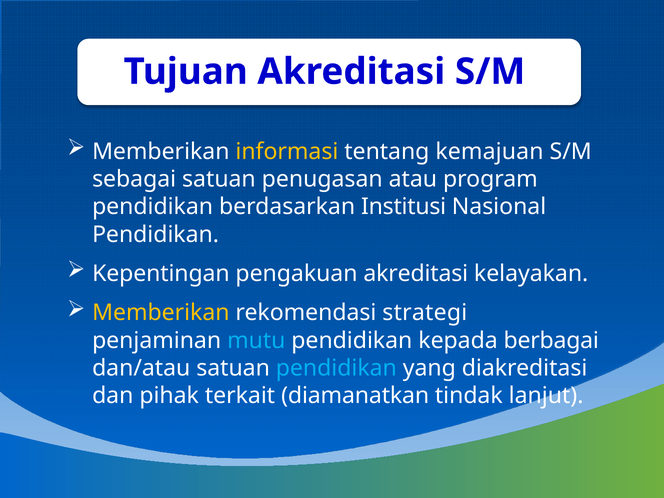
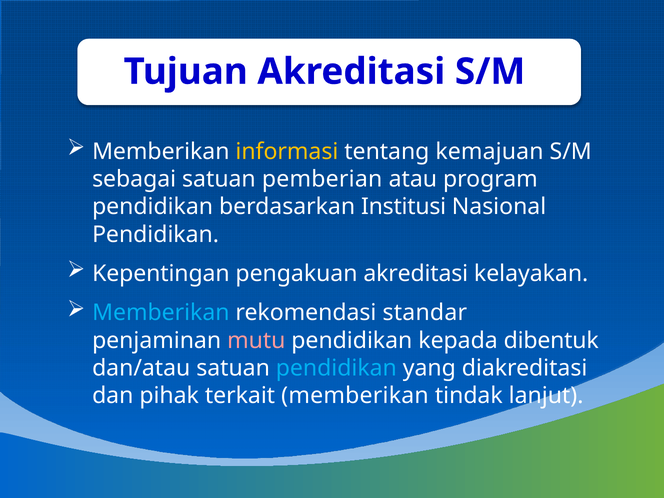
penugasan: penugasan -> pemberian
Memberikan at (161, 313) colour: yellow -> light blue
strategi: strategi -> standar
mutu colour: light blue -> pink
berbagai: berbagai -> dibentuk
terkait diamanatkan: diamanatkan -> memberikan
